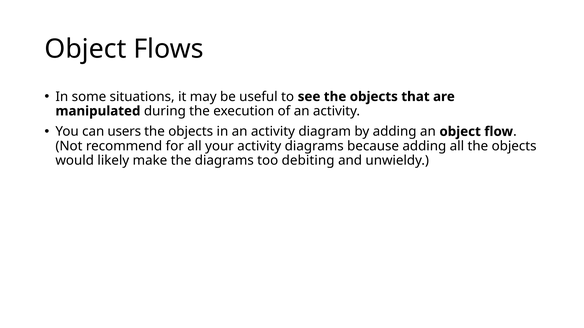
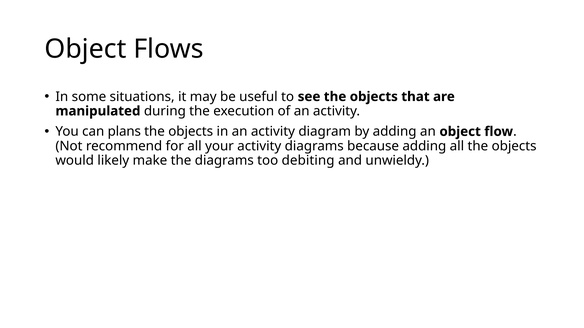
users: users -> plans
